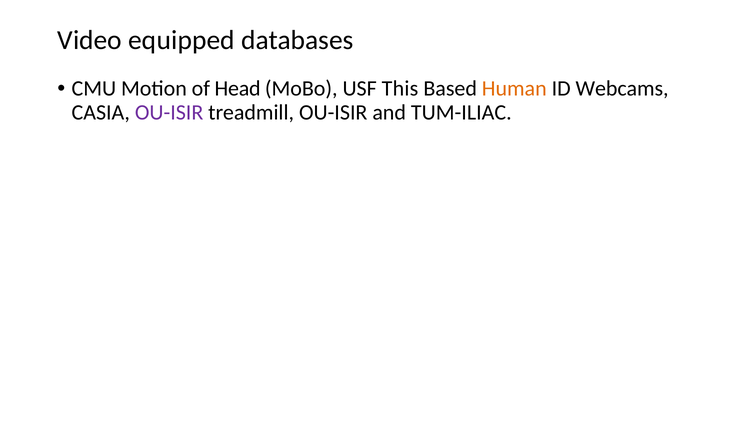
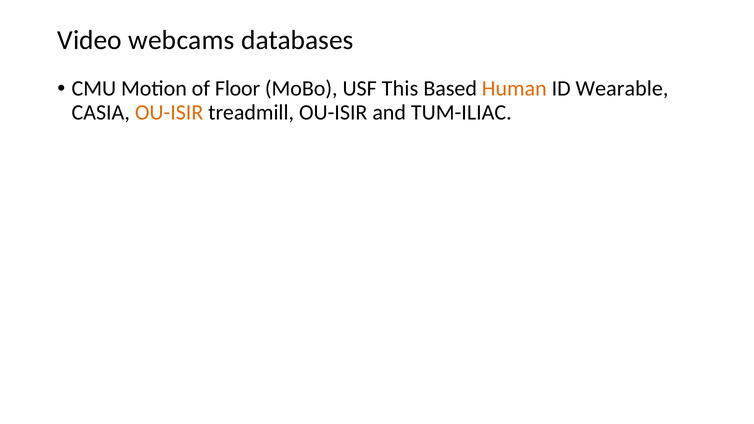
equipped: equipped -> webcams
Head: Head -> Floor
Webcams: Webcams -> Wearable
OU-ISIR at (169, 112) colour: purple -> orange
